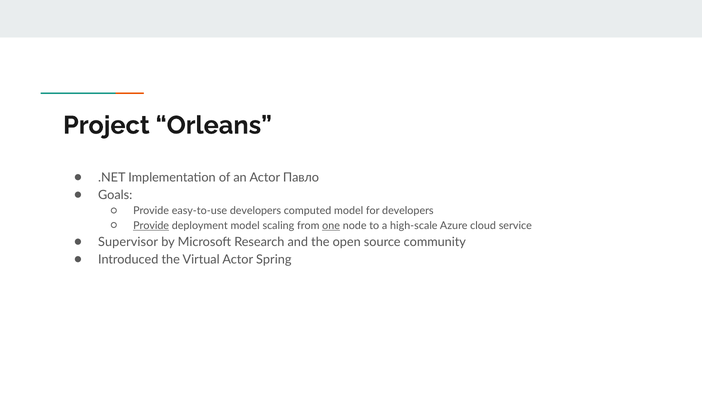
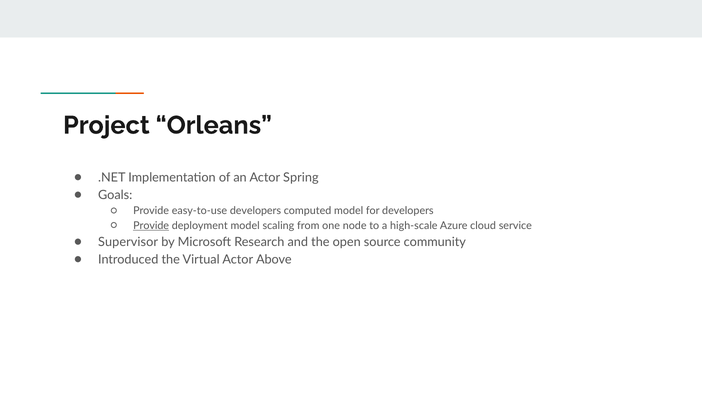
Павло: Павло -> Spring
one underline: present -> none
Spring: Spring -> Above
